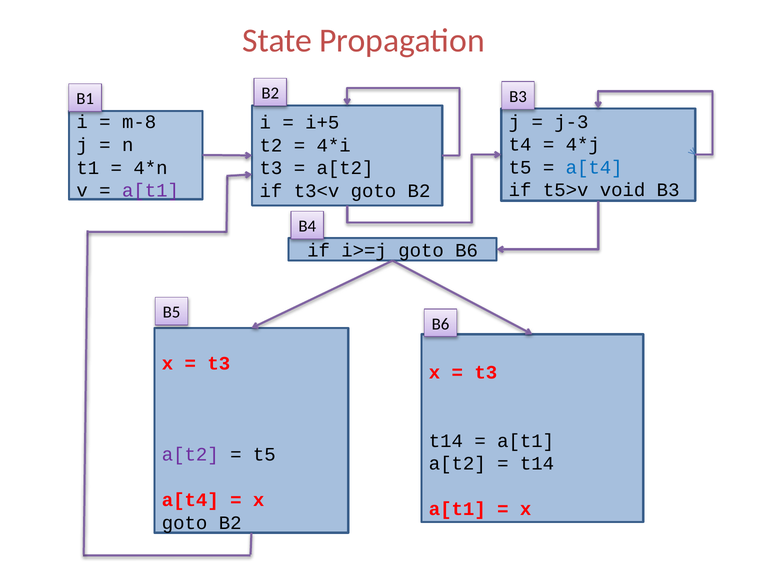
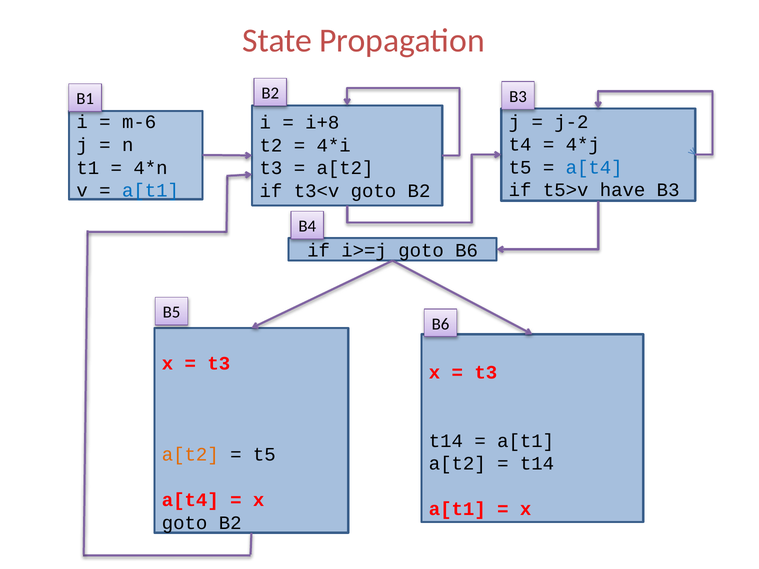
j-3: j-3 -> j-2
m-8: m-8 -> m-6
i+5: i+5 -> i+8
void: void -> have
a[t1 at (150, 191) colour: purple -> blue
a[t2 at (190, 455) colour: purple -> orange
